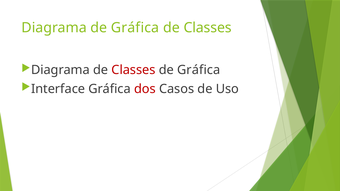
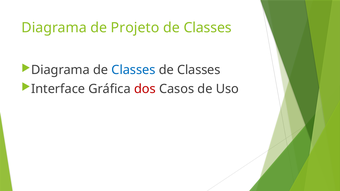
Diagrama de Gráfica: Gráfica -> Projeto
Classes at (133, 70) colour: red -> blue
Gráfica at (199, 70): Gráfica -> Classes
